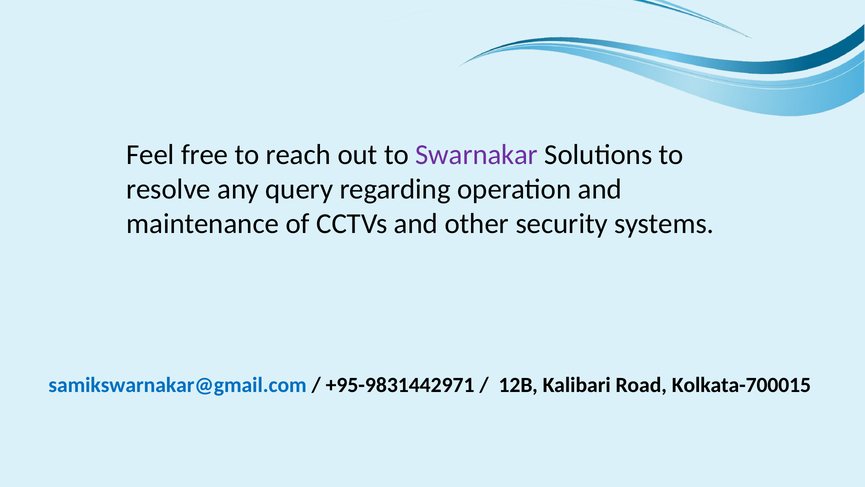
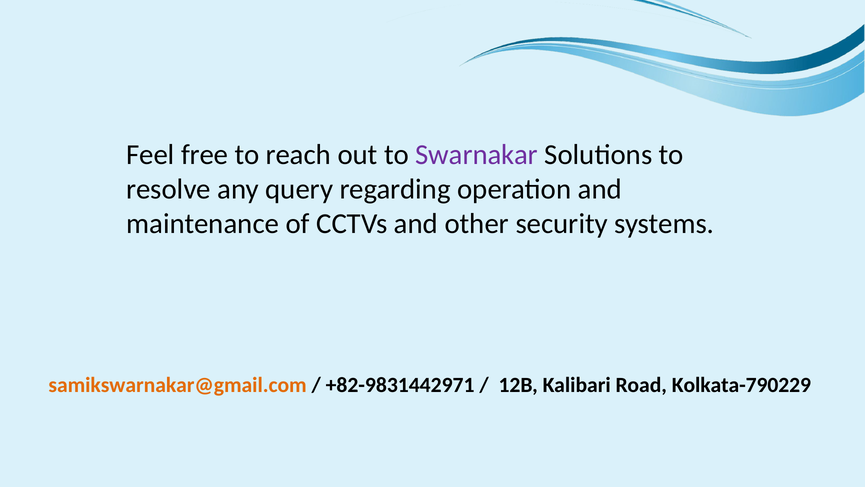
samikswarnakar@gmail.com colour: blue -> orange
+95-9831442971: +95-9831442971 -> +82-9831442971
Kolkata-700015: Kolkata-700015 -> Kolkata-790229
